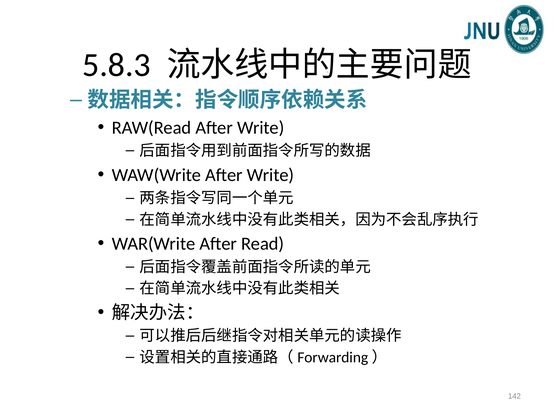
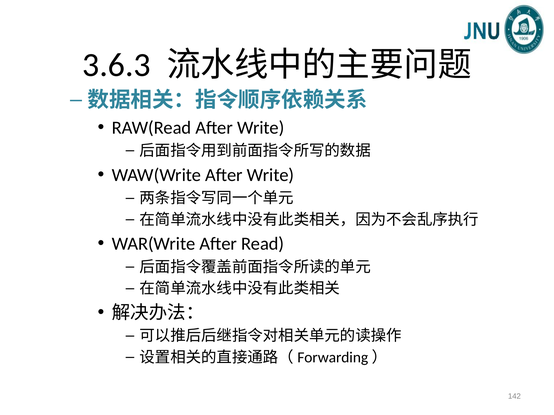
5.8.3: 5.8.3 -> 3.6.3
